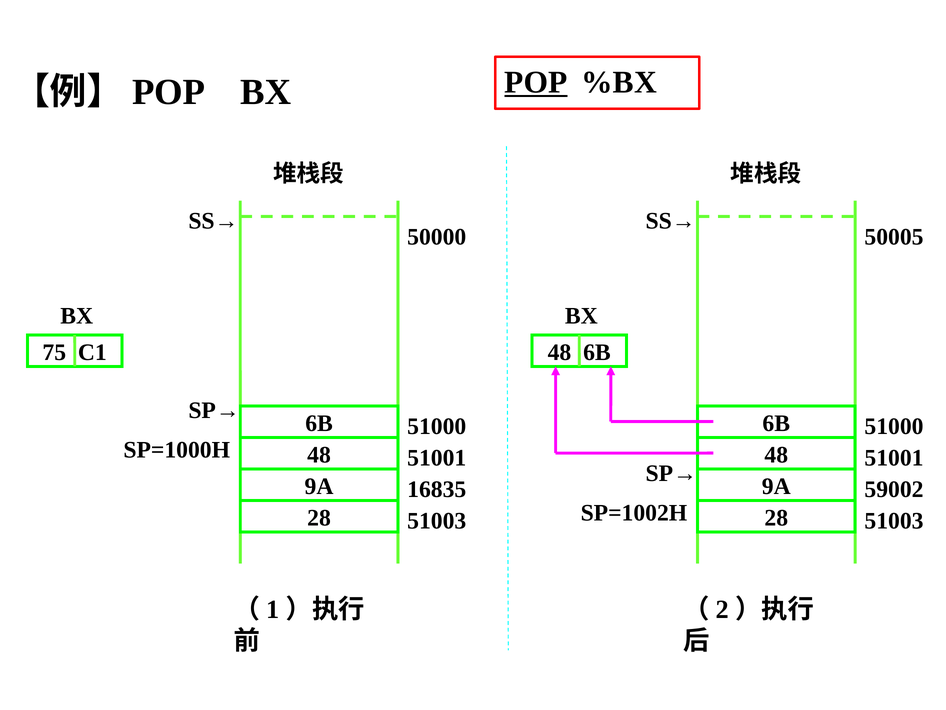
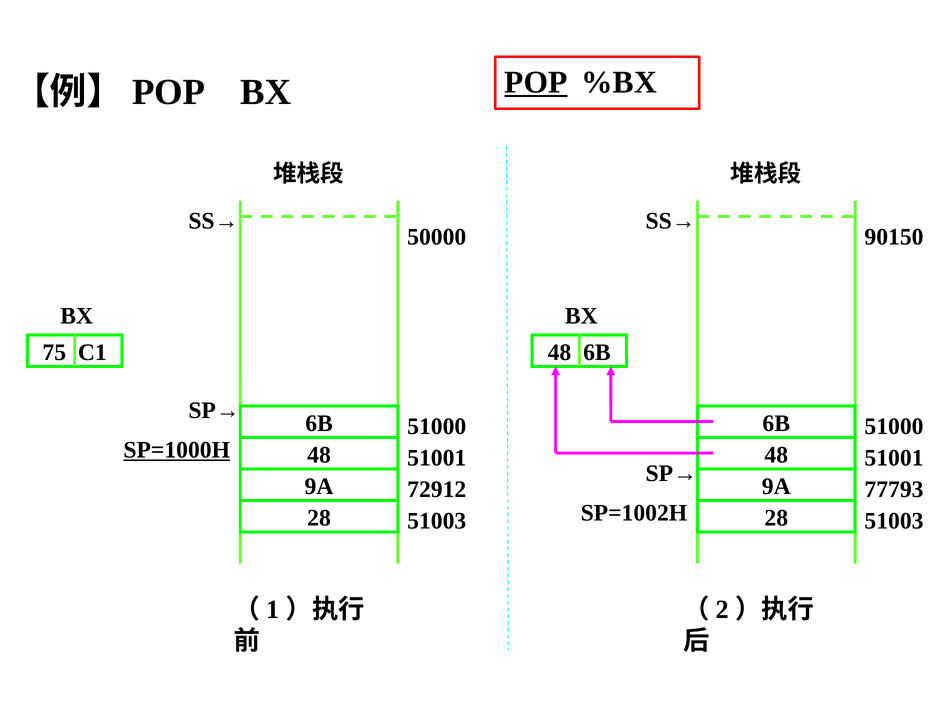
50005: 50005 -> 90150
SP=1000H underline: none -> present
16835: 16835 -> 72912
59002: 59002 -> 77793
